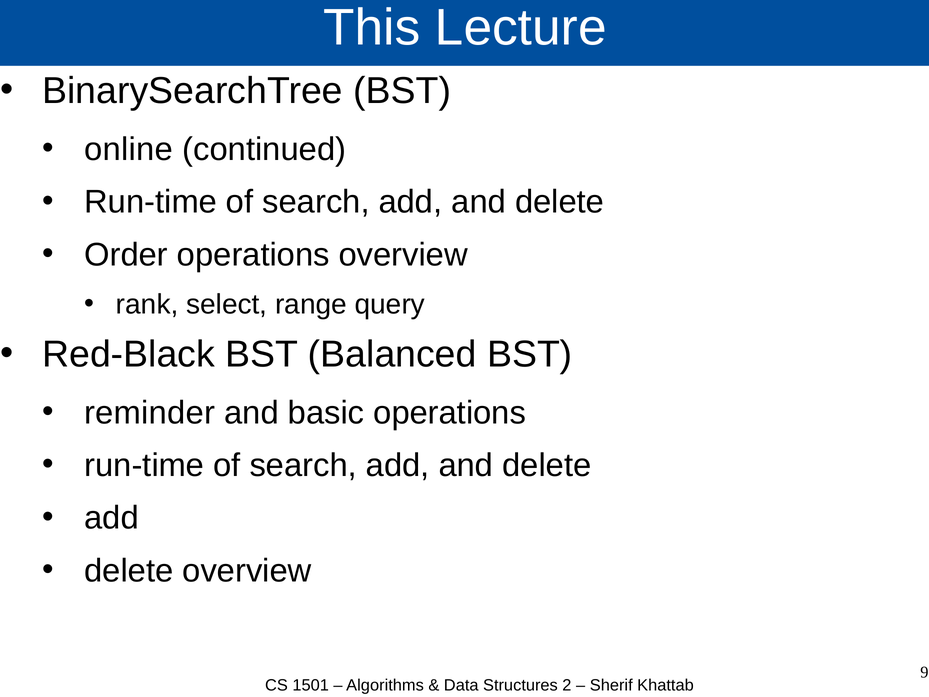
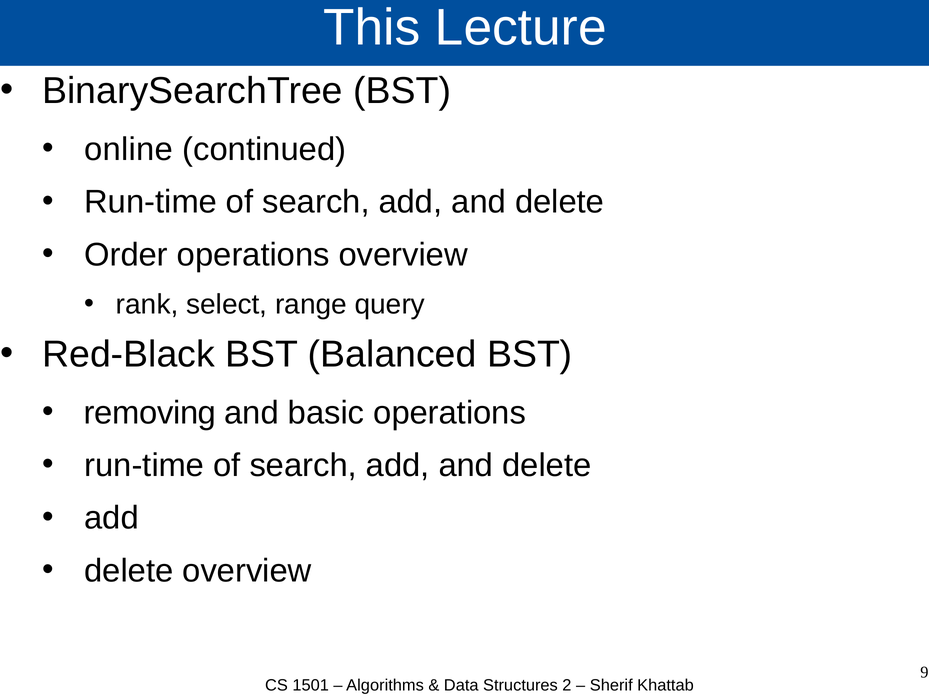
reminder: reminder -> removing
